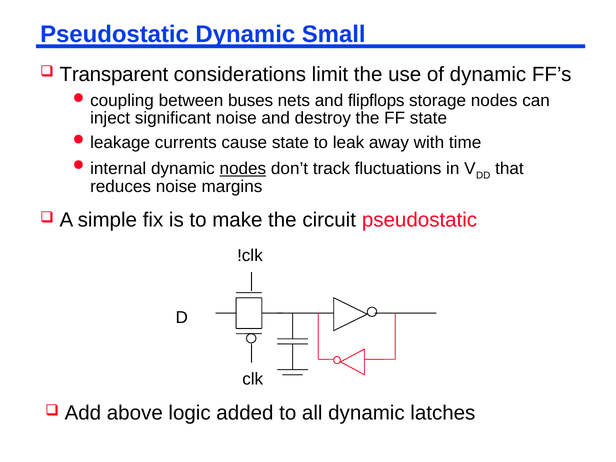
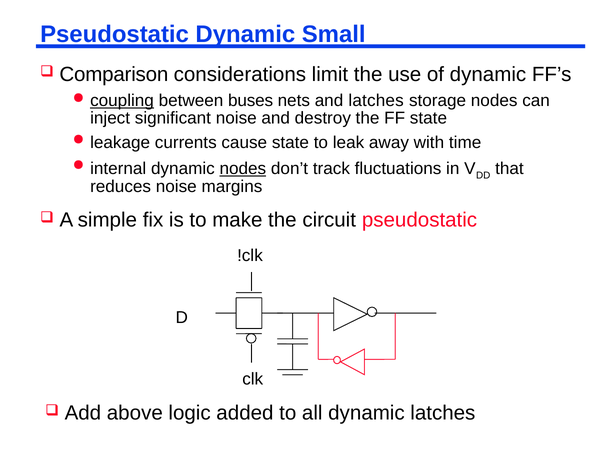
Transparent: Transparent -> Comparison
coupling underline: none -> present
and flipflops: flipflops -> latches
